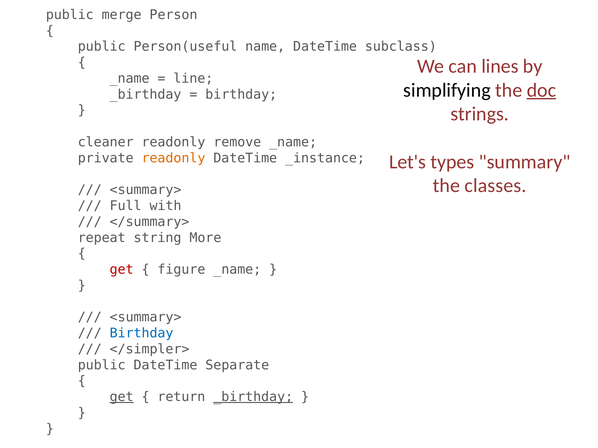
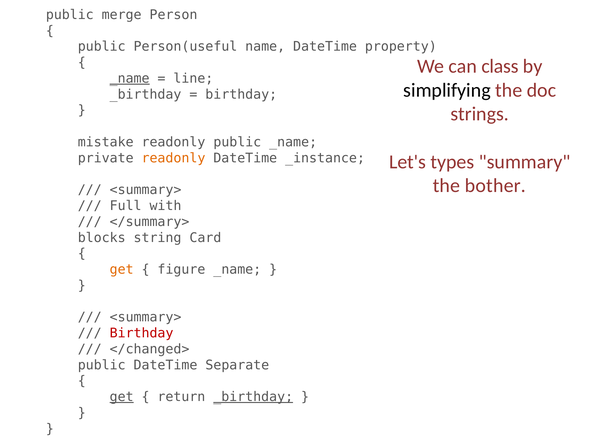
subclass: subclass -> property
lines: lines -> class
_name at (130, 79) underline: none -> present
doc underline: present -> none
cleaner: cleaner -> mistake
readonly remove: remove -> public
classes: classes -> bother
repeat: repeat -> blocks
More: More -> Card
get at (122, 270) colour: red -> orange
Birthday at (142, 334) colour: blue -> red
</simpler>: </simpler> -> </changed>
